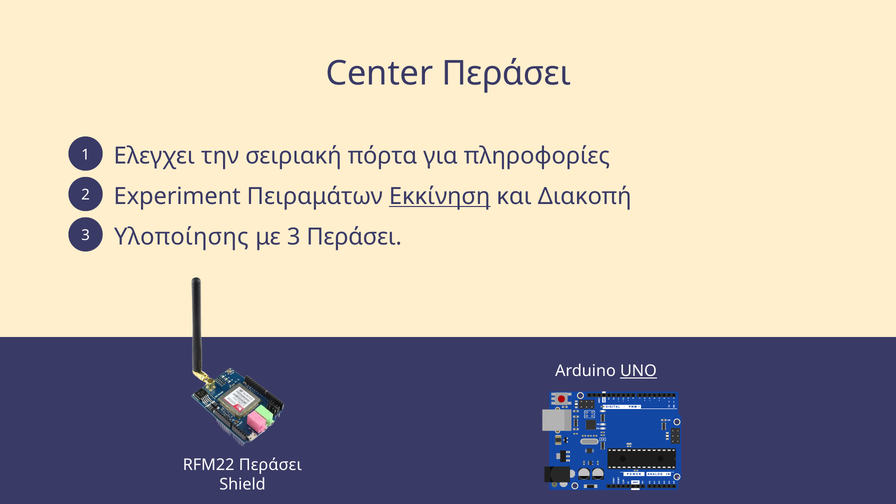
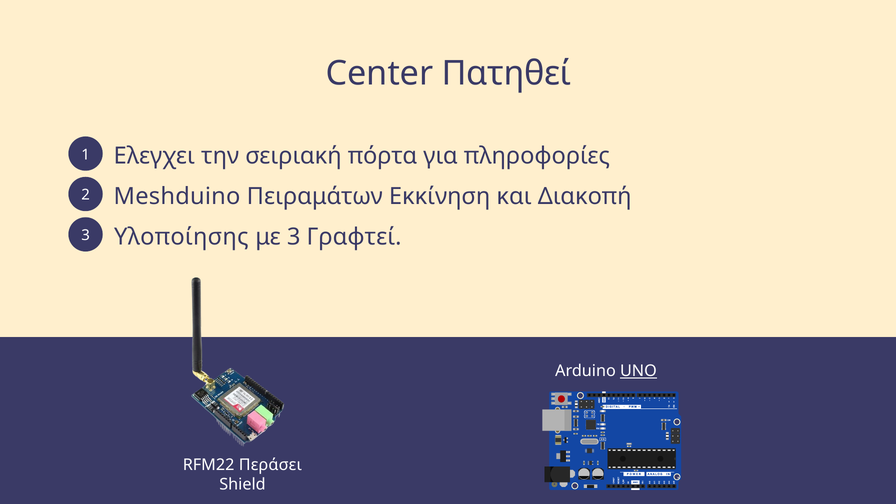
Center Περάσει: Περάσει -> Πατηθεί
Experiment: Experiment -> Meshduino
Εκκίνηση underline: present -> none
3 Περάσει: Περάσει -> Γραφτεί
